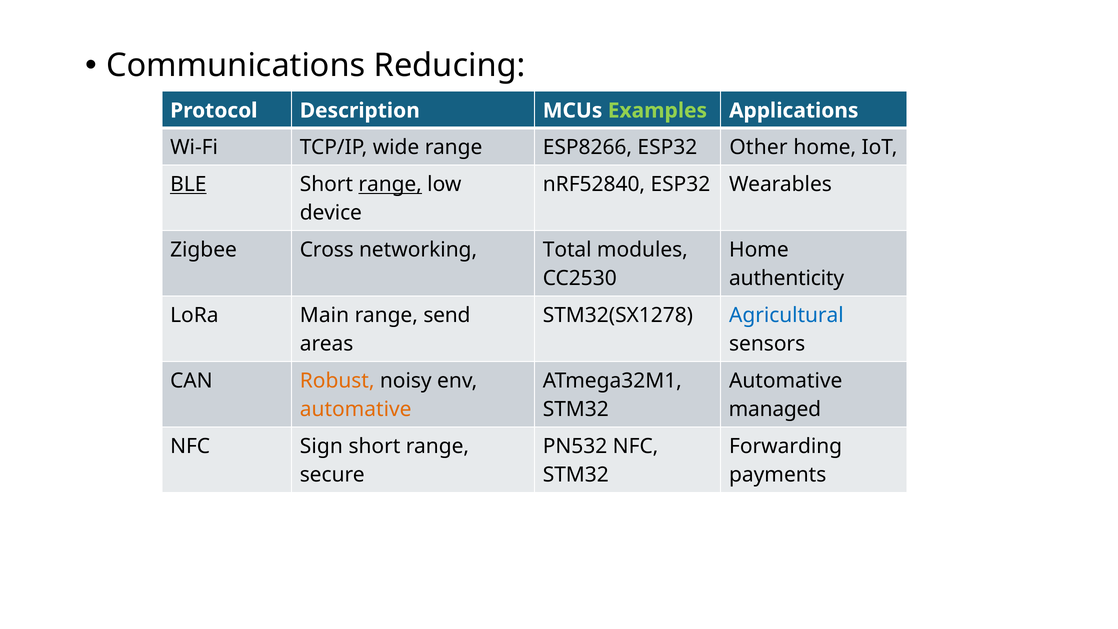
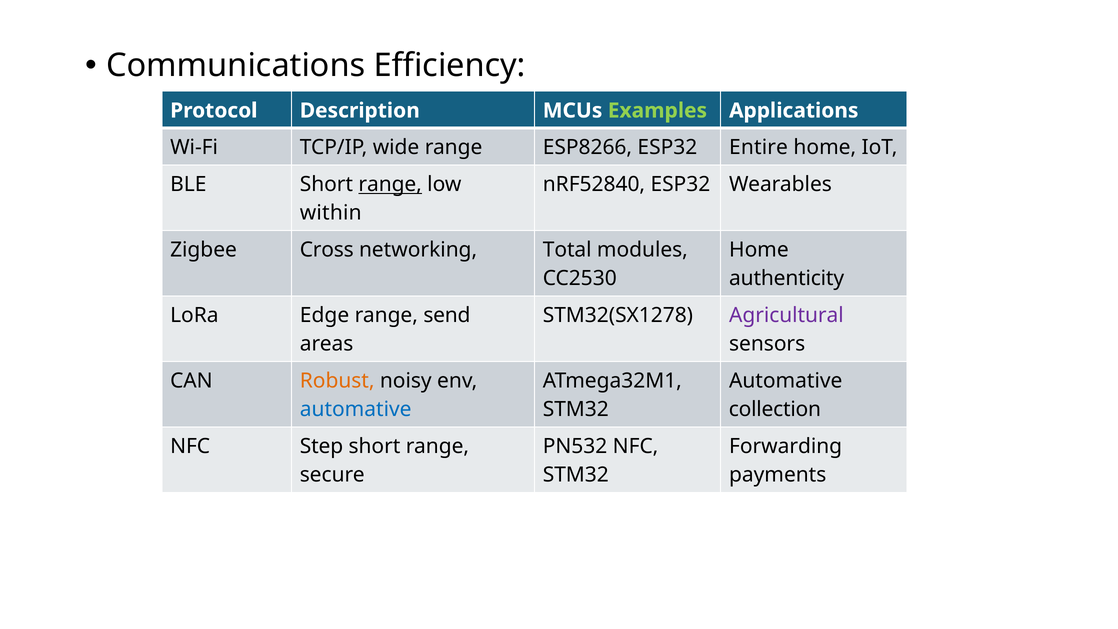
Reducing: Reducing -> Efficiency
Other: Other -> Entire
BLE underline: present -> none
device: device -> within
Main: Main -> Edge
Agricultural colour: blue -> purple
automative at (356, 409) colour: orange -> blue
managed: managed -> collection
Sign: Sign -> Step
